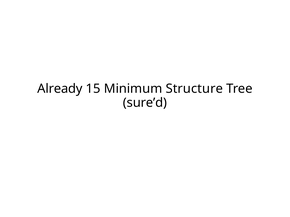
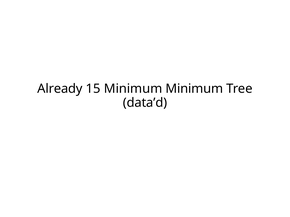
Minimum Structure: Structure -> Minimum
sure’d: sure’d -> data’d
